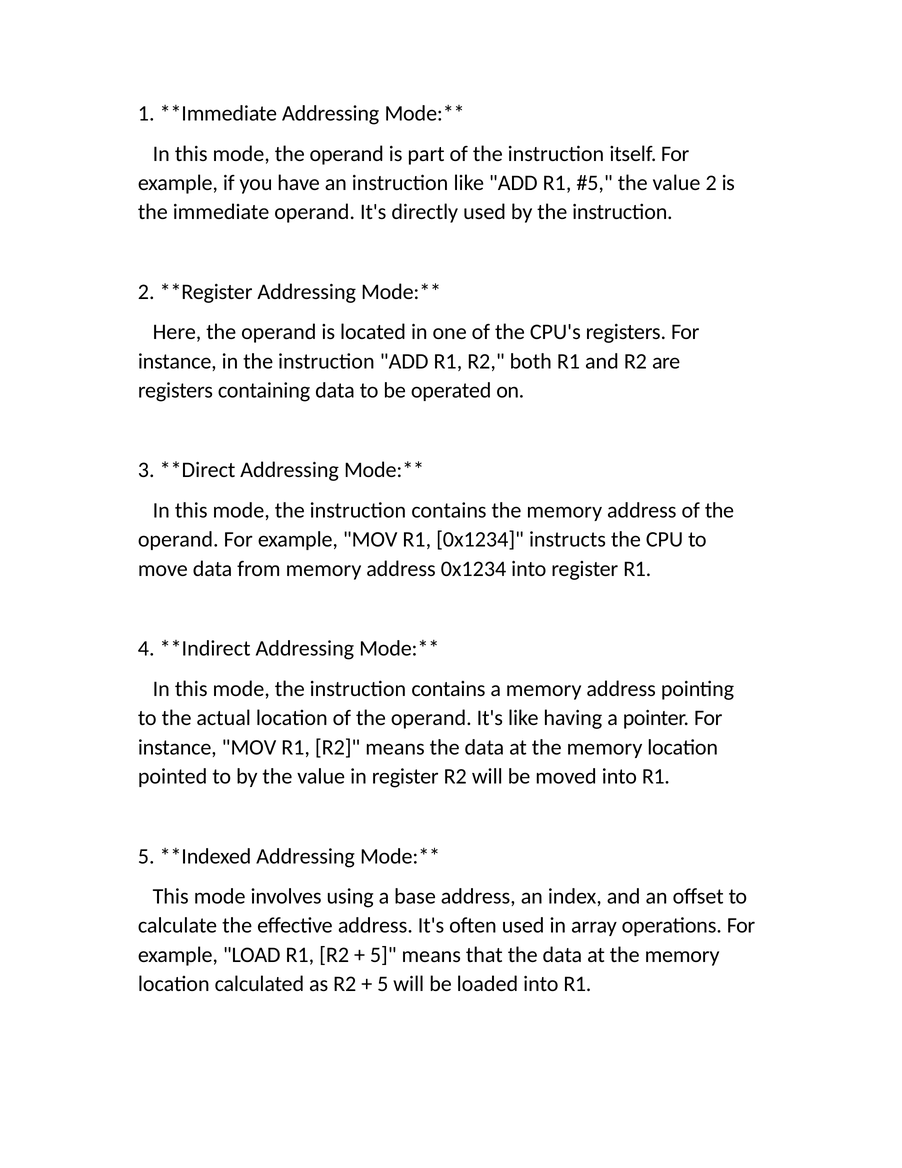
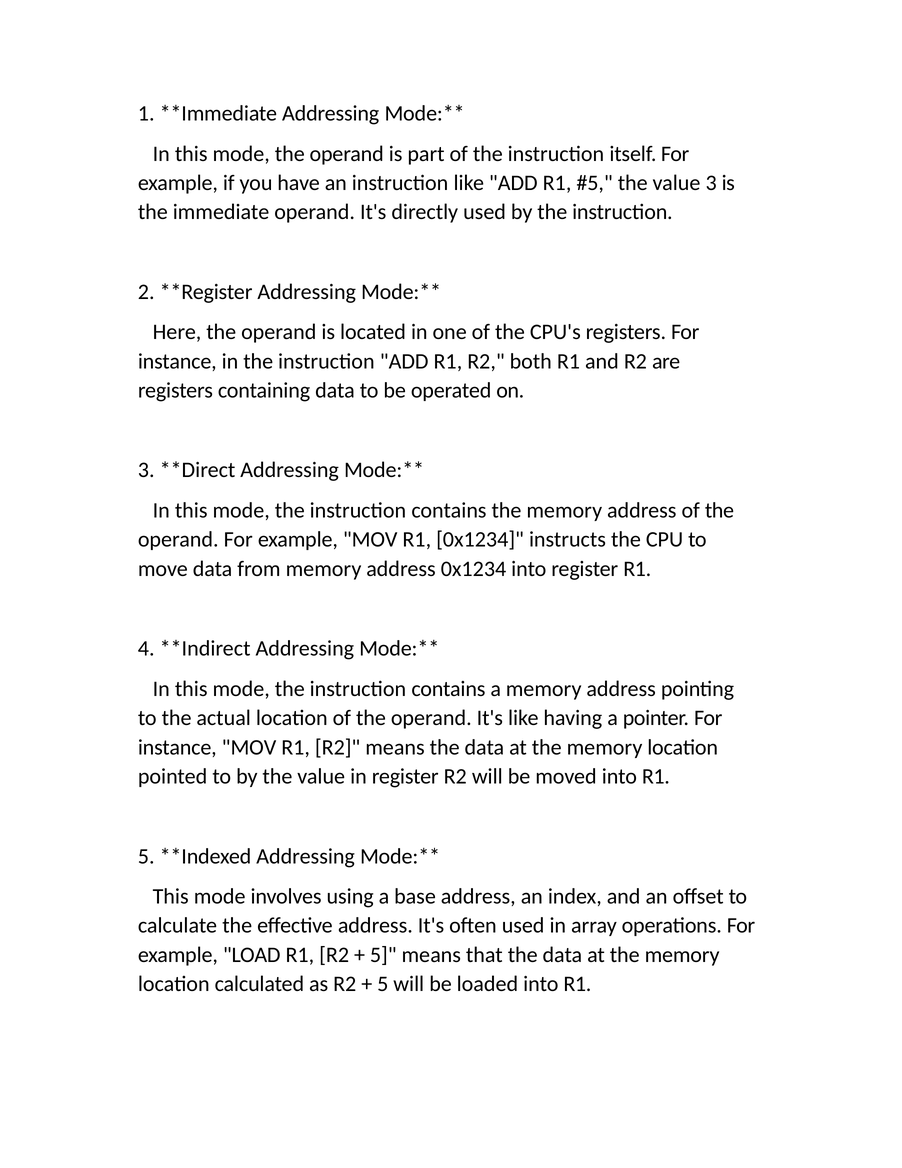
2: 2 -> 3
